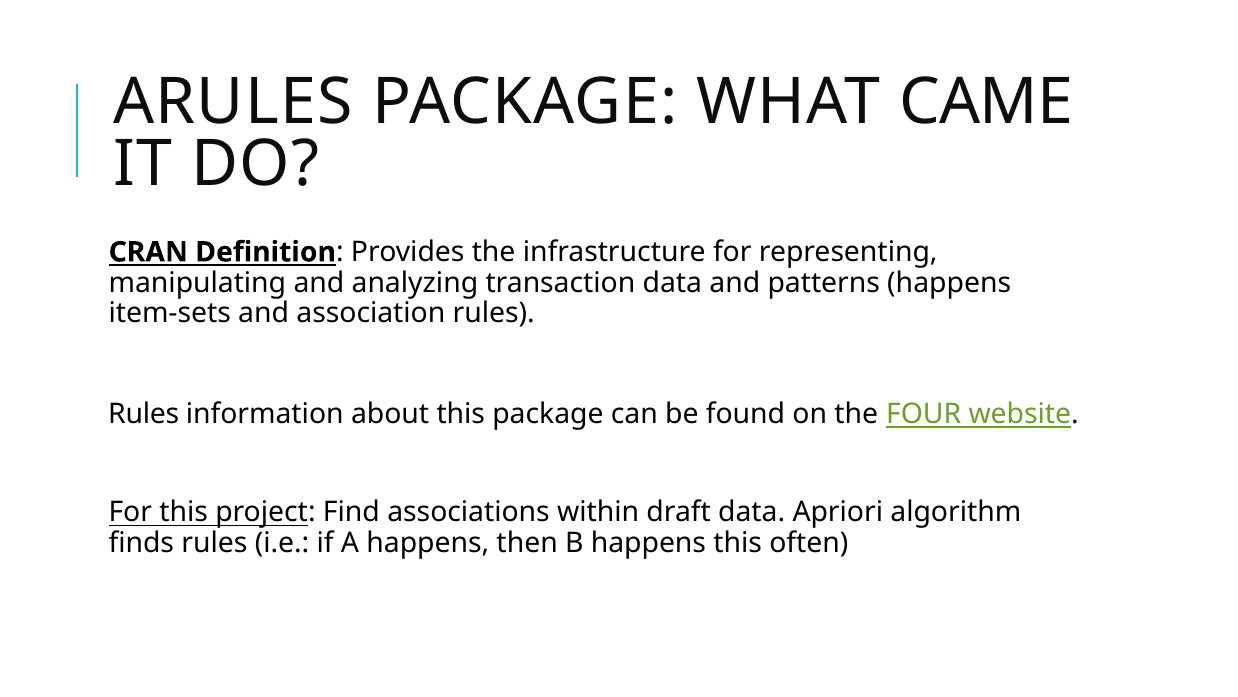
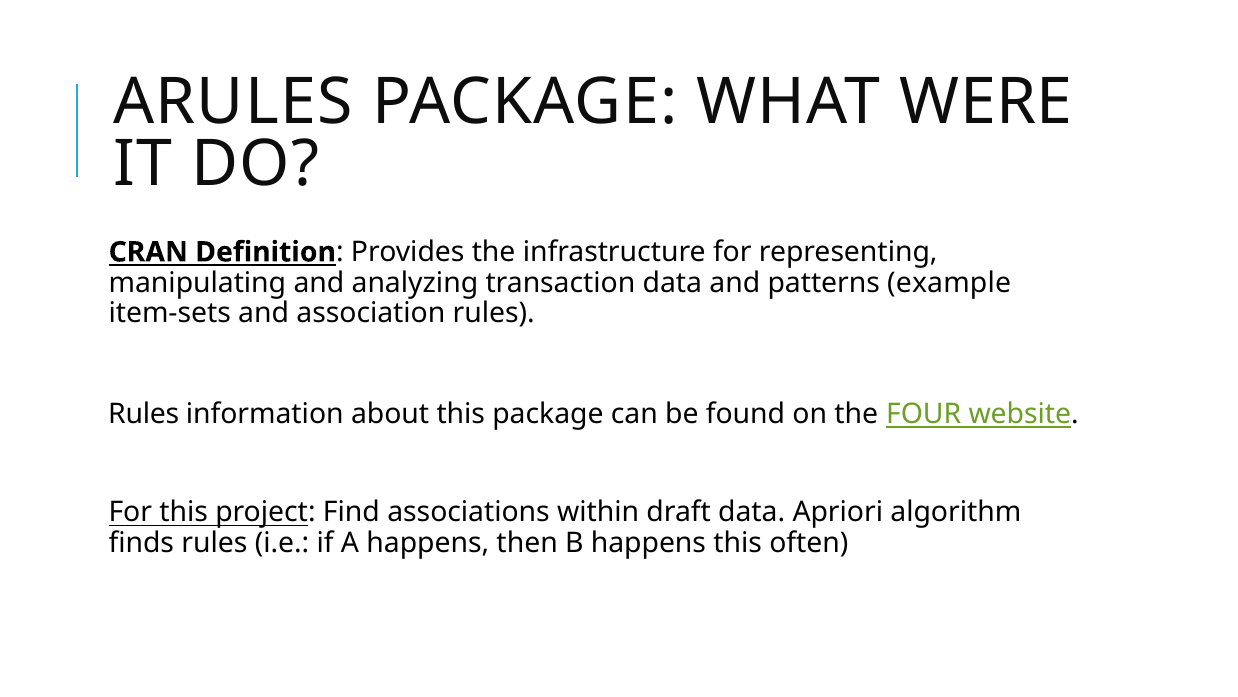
CAME: CAME -> WERE
patterns happens: happens -> example
